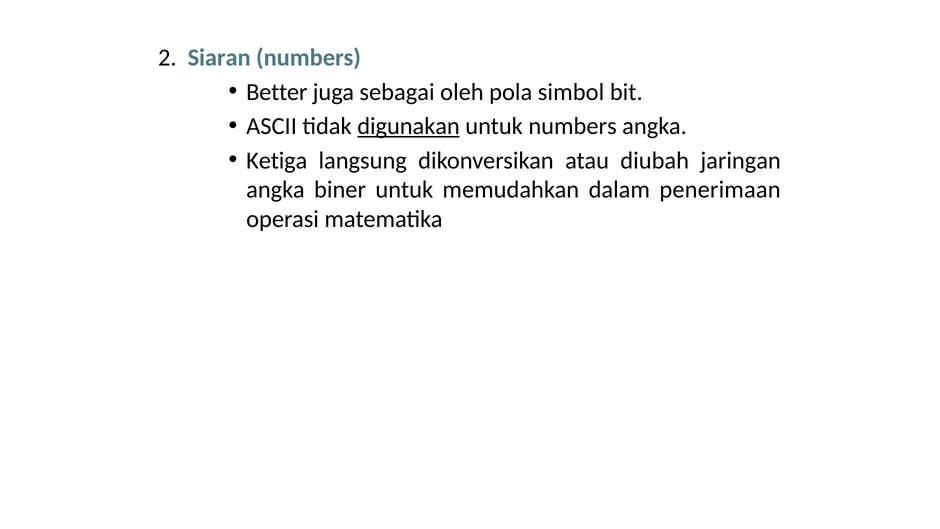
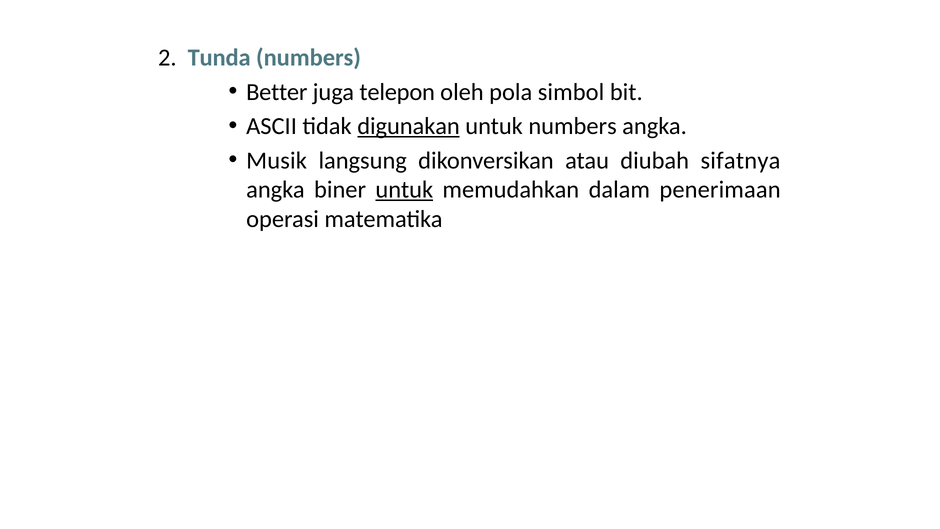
Siaran: Siaran -> Tunda
sebagai: sebagai -> telepon
Ketiga: Ketiga -> Musik
jaringan: jaringan -> sifatnya
untuk at (404, 190) underline: none -> present
